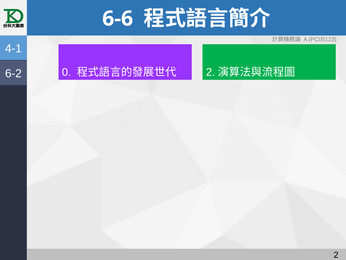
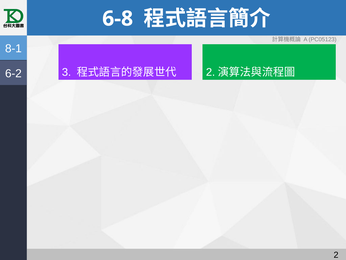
6-6: 6-6 -> 6-8
4-1: 4-1 -> 8-1
0: 0 -> 3
